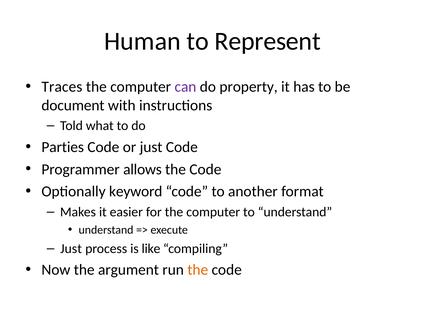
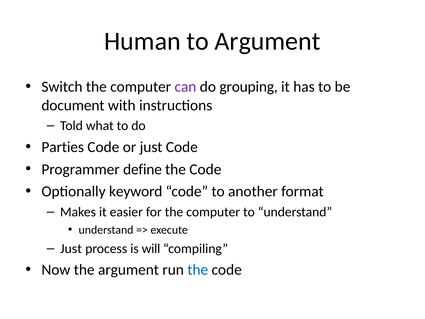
to Represent: Represent -> Argument
Traces: Traces -> Switch
property: property -> grouping
allows: allows -> define
like: like -> will
the at (198, 270) colour: orange -> blue
